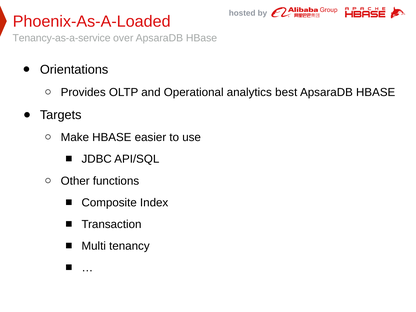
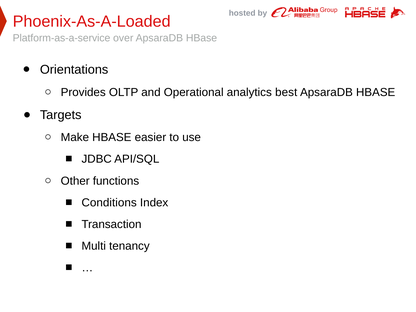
Tenancy-as-a-service: Tenancy-as-a-service -> Platform-as-a-service
Composite: Composite -> Conditions
